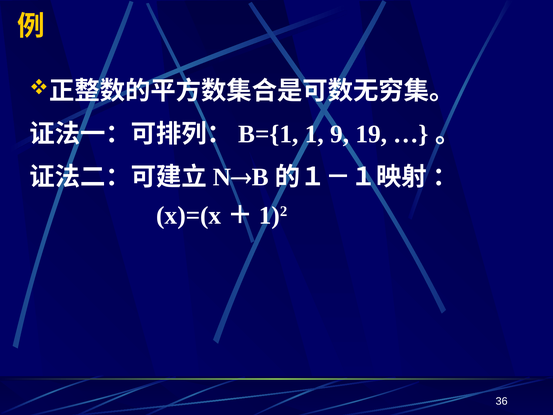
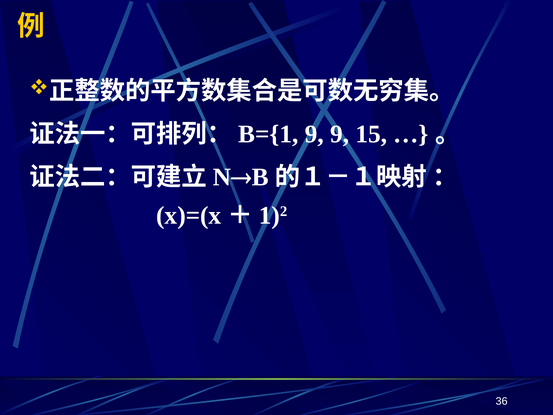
1 at (314, 134): 1 -> 9
19: 19 -> 15
